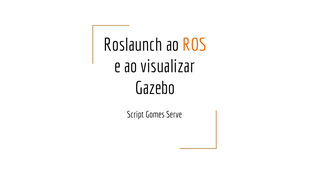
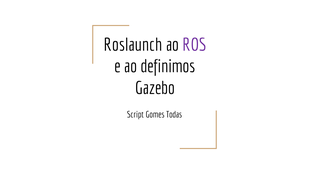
ROS colour: orange -> purple
visualizar: visualizar -> definimos
Serve: Serve -> Todas
